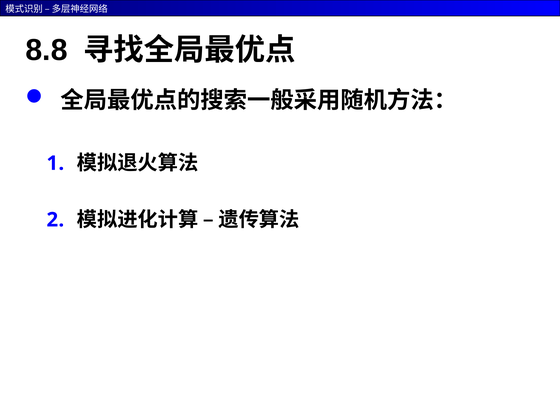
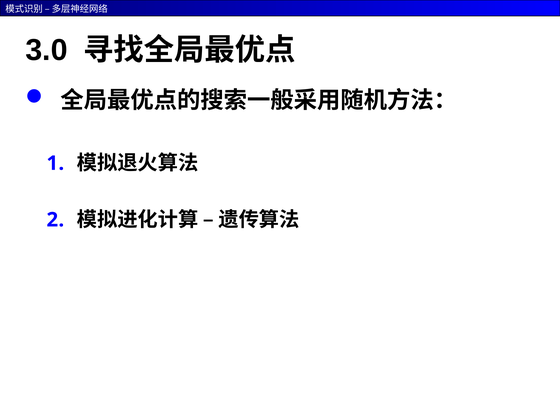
8.8: 8.8 -> 3.0
